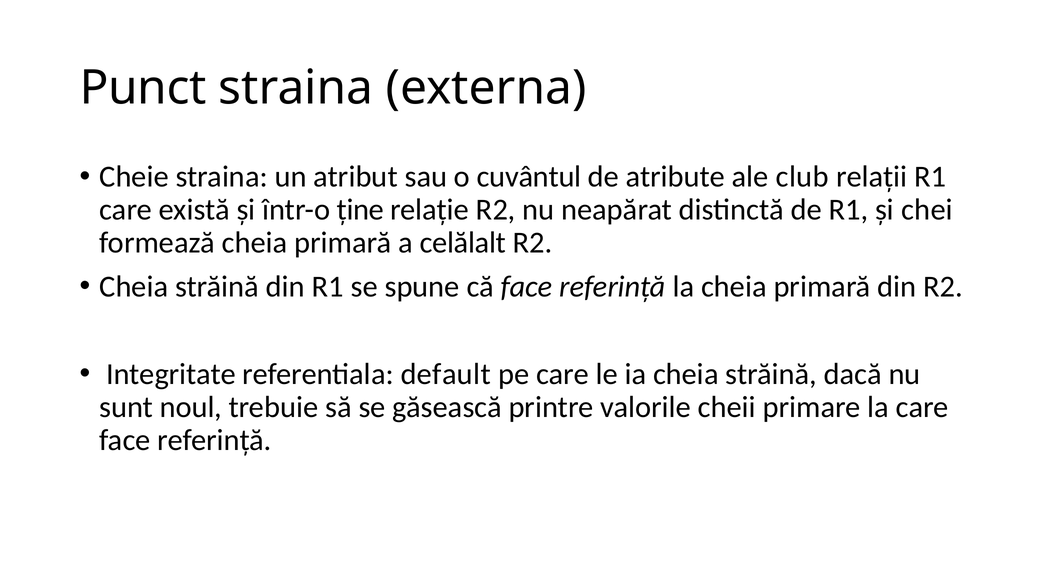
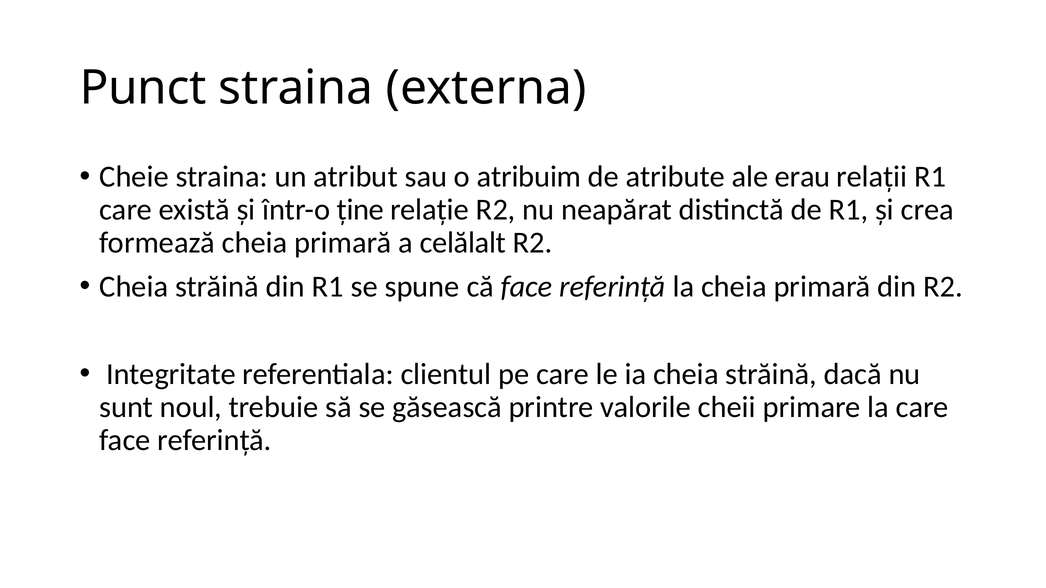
cuvântul: cuvântul -> atribuim
club: club -> erau
chei: chei -> crea
default: default -> clientul
